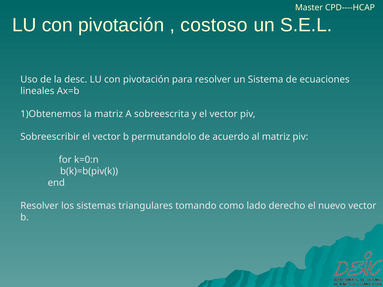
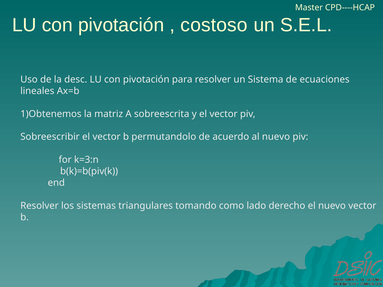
al matriz: matriz -> nuevo
k=0:n: k=0:n -> k=3:n
